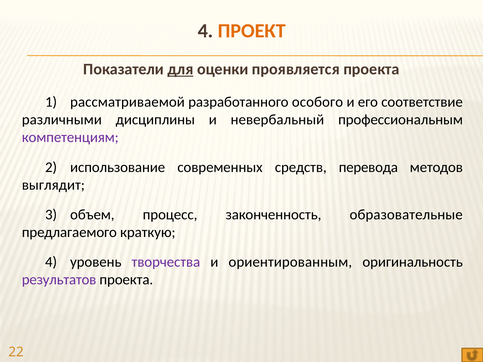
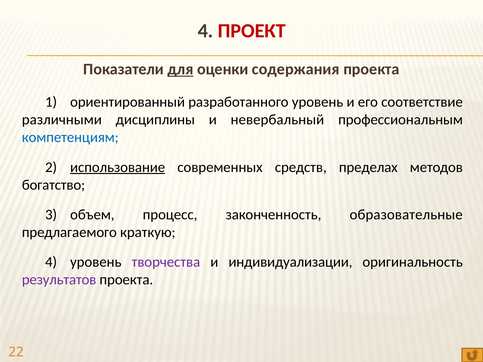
ПРОЕКТ colour: orange -> red
проявляется: проявляется -> содержания
рассматриваемой: рассматриваемой -> ориентированный
разработанного особого: особого -> уровень
компетенциям colour: purple -> blue
использование underline: none -> present
перевода: перевода -> пределах
выглядит: выглядит -> богатство
ориентированным: ориентированным -> индивидуализации
